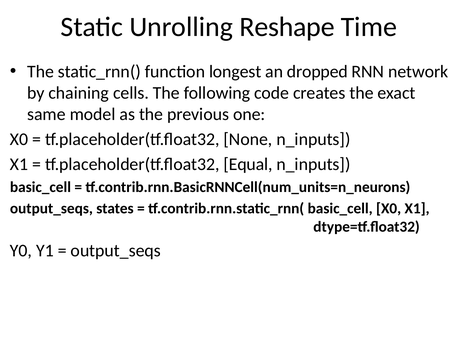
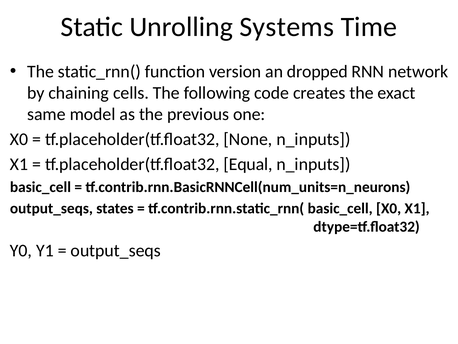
Reshape: Reshape -> Systems
longest: longest -> version
